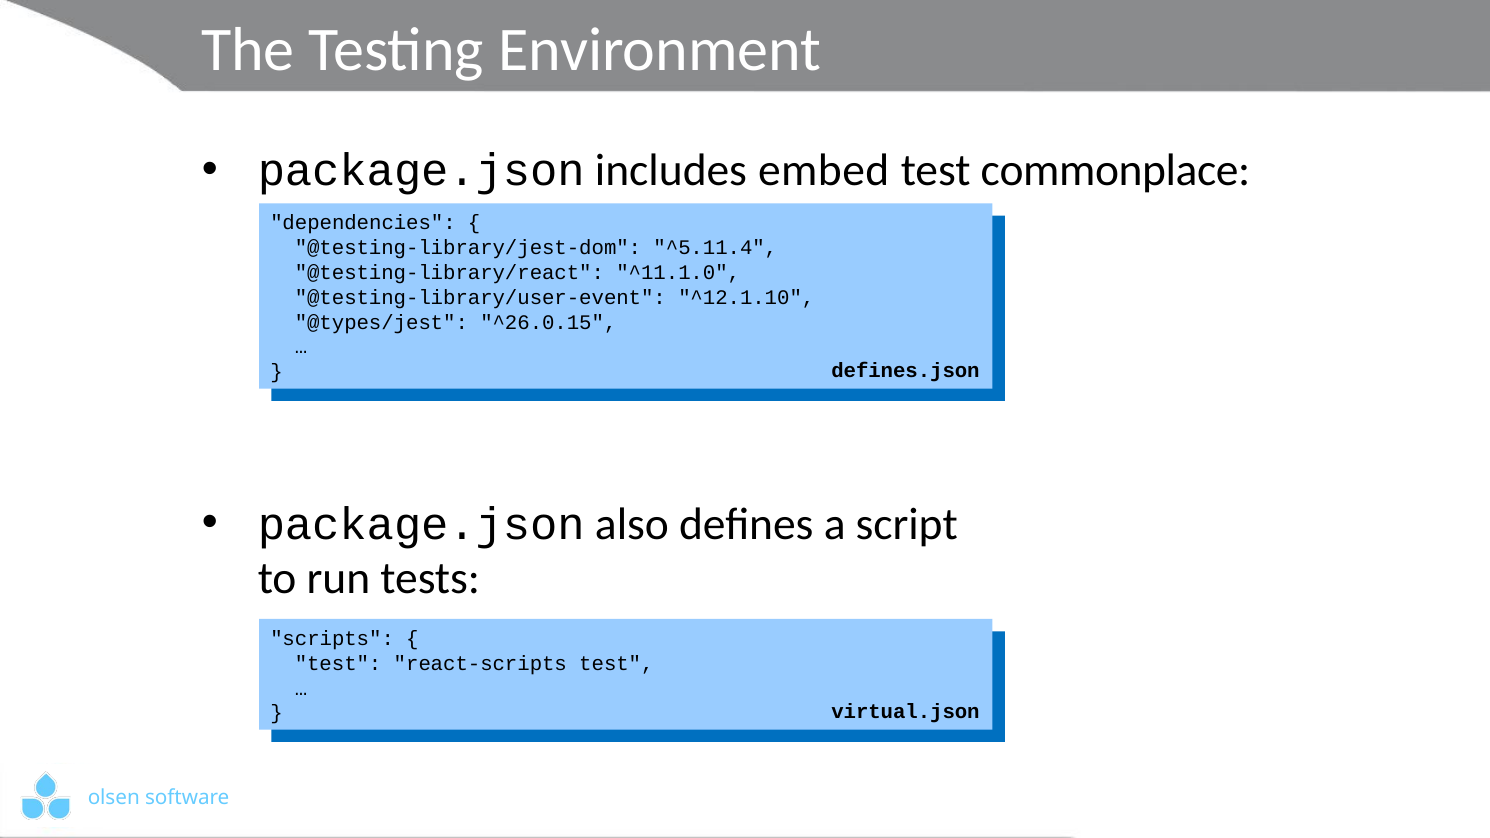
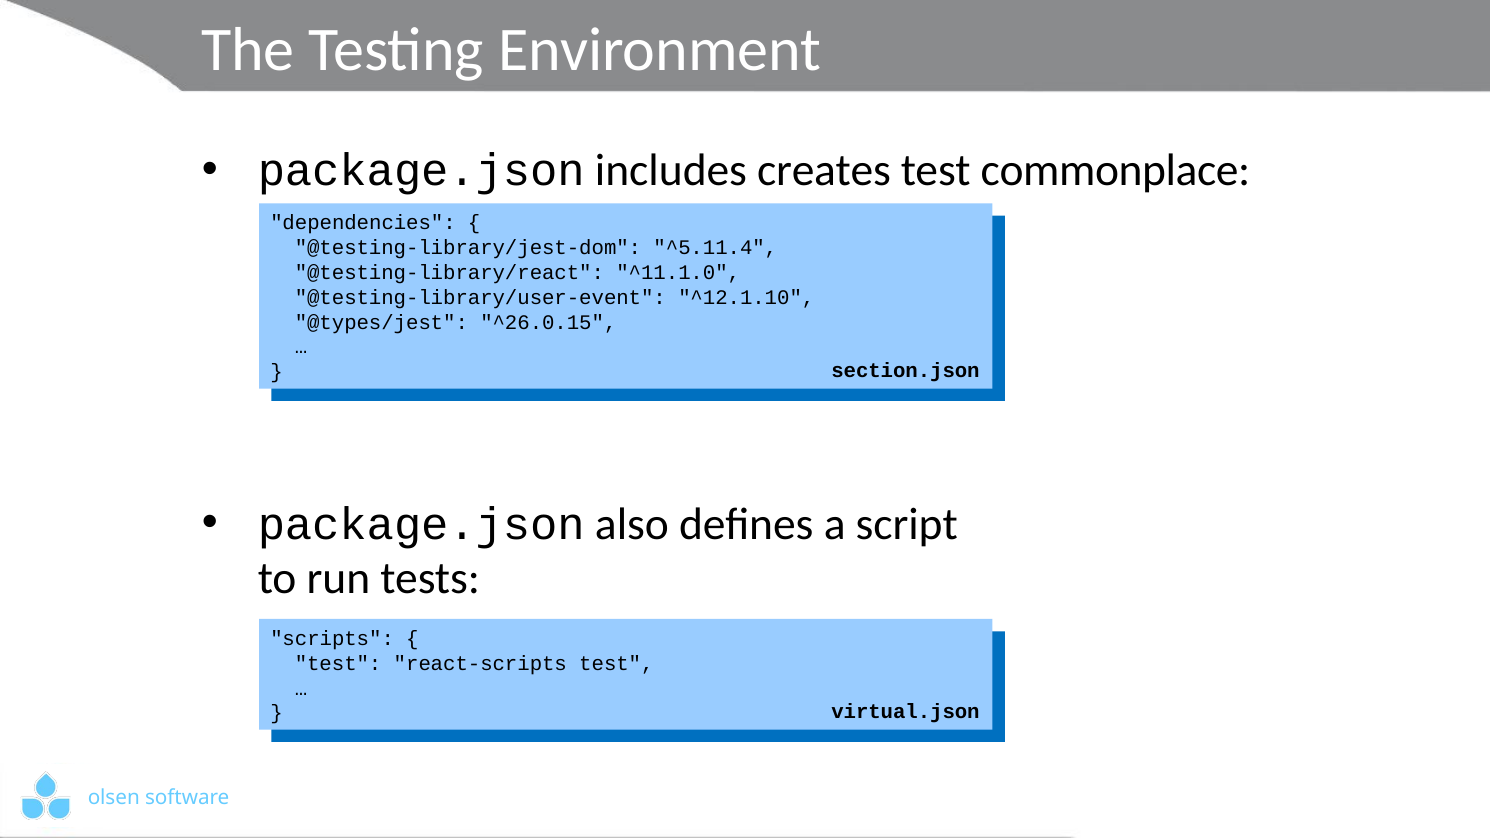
embed: embed -> creates
defines.json: defines.json -> section.json
